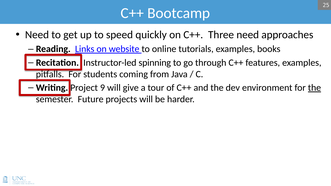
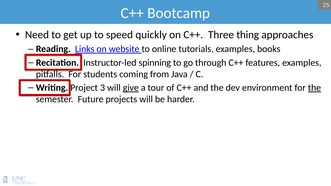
Three need: need -> thing
9: 9 -> 3
give underline: none -> present
